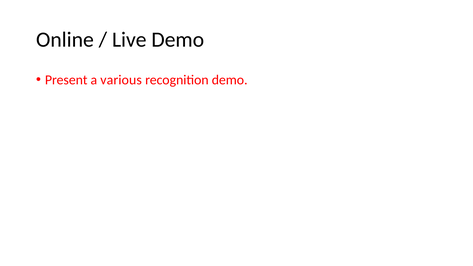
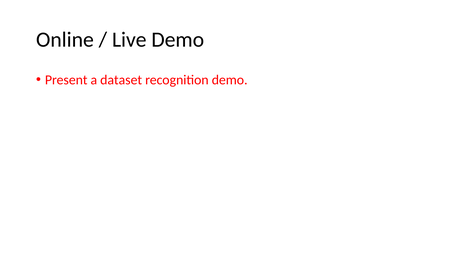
various: various -> dataset
